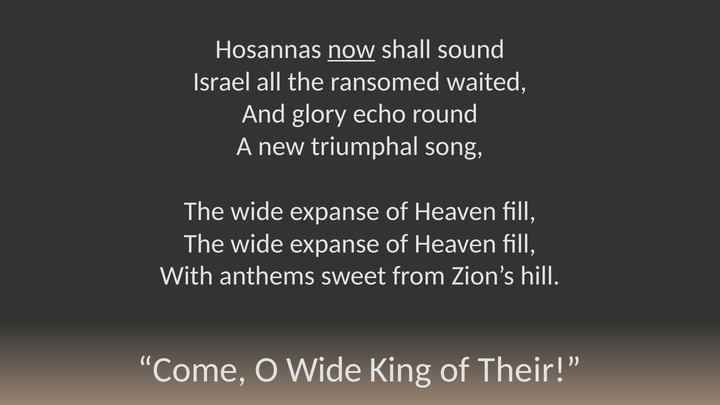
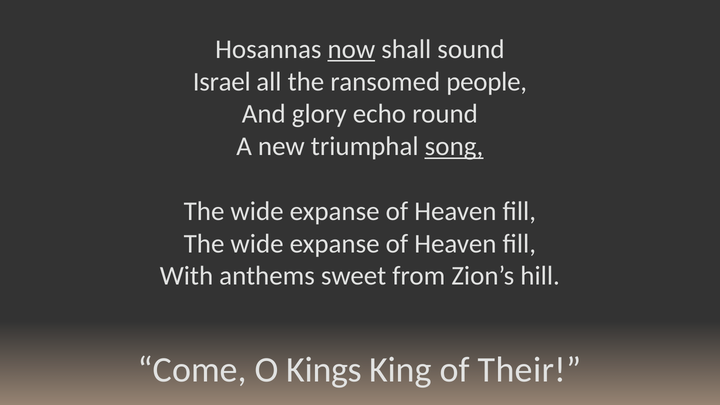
waited: waited -> people
song underline: none -> present
O Wide: Wide -> Kings
